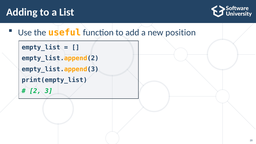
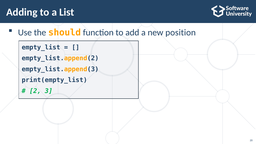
useful: useful -> should
